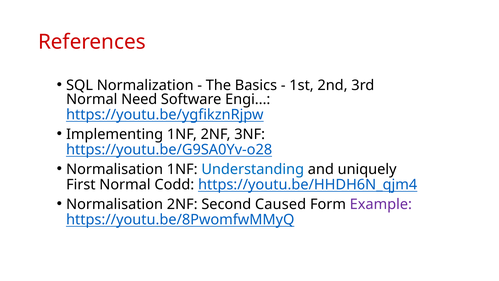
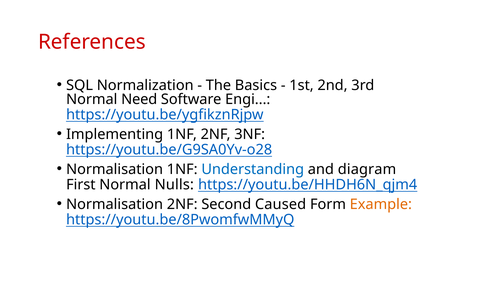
uniquely: uniquely -> diagram
Codd: Codd -> Nulls
Example colour: purple -> orange
